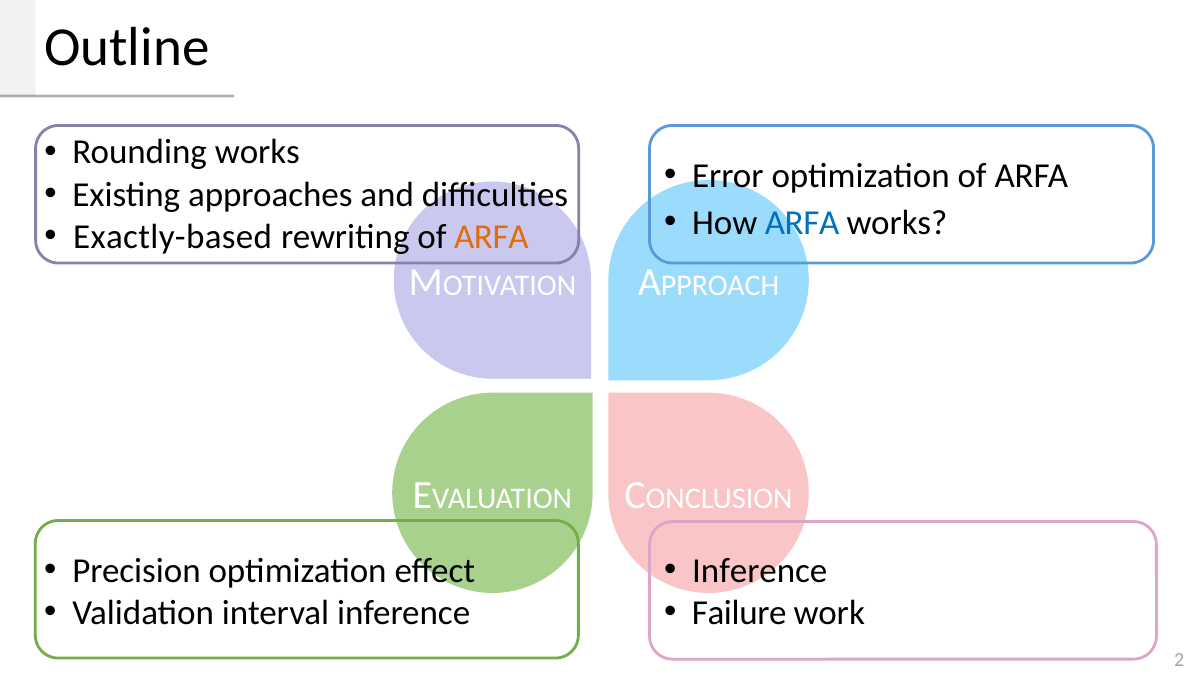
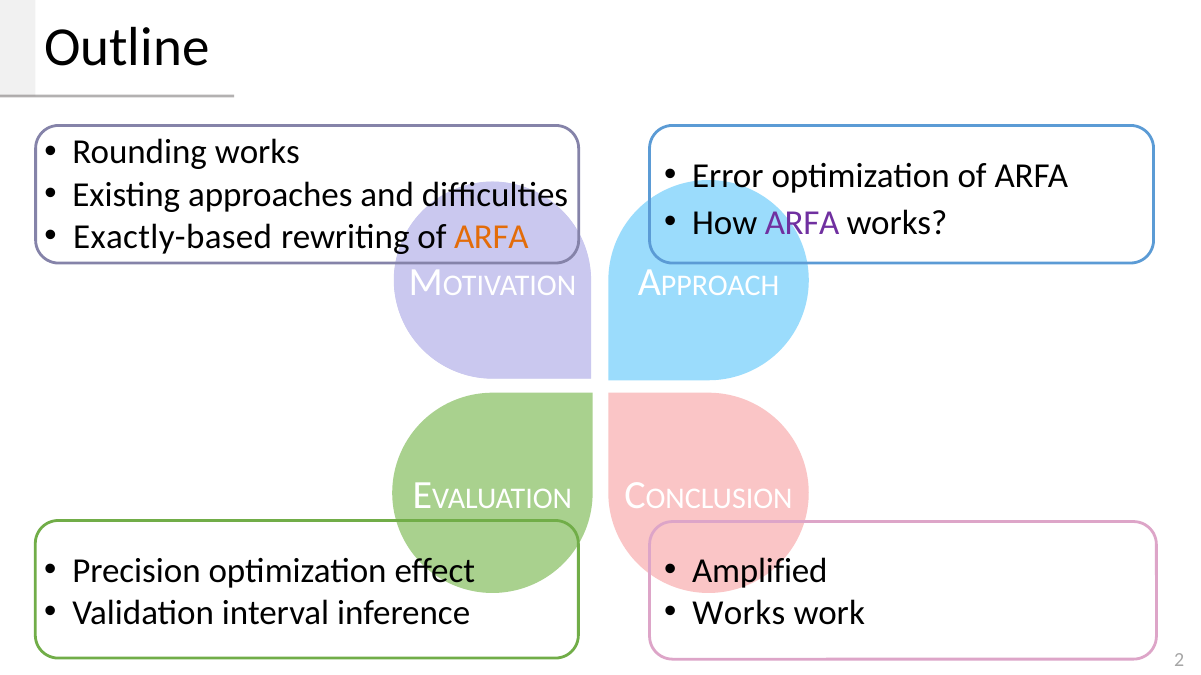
ARFA at (802, 223) colour: blue -> purple
Inference at (760, 572): Inference -> Amplified
Failure at (739, 614): Failure -> Works
